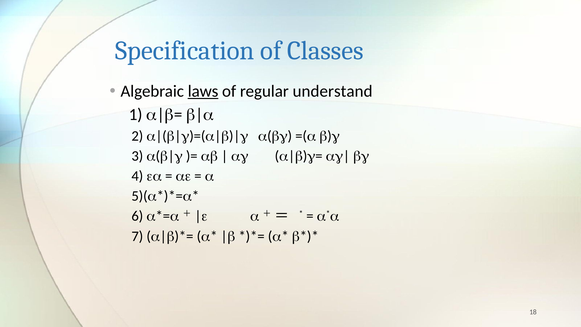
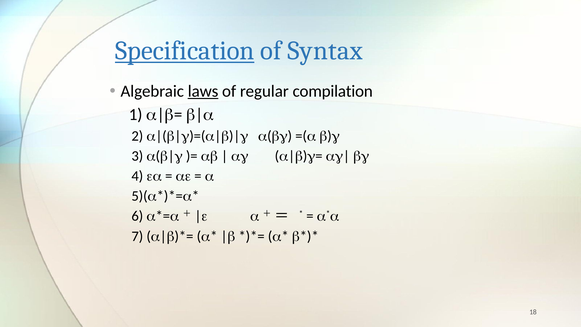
Specification underline: none -> present
Classes: Classes -> Syntax
understand: understand -> compilation
